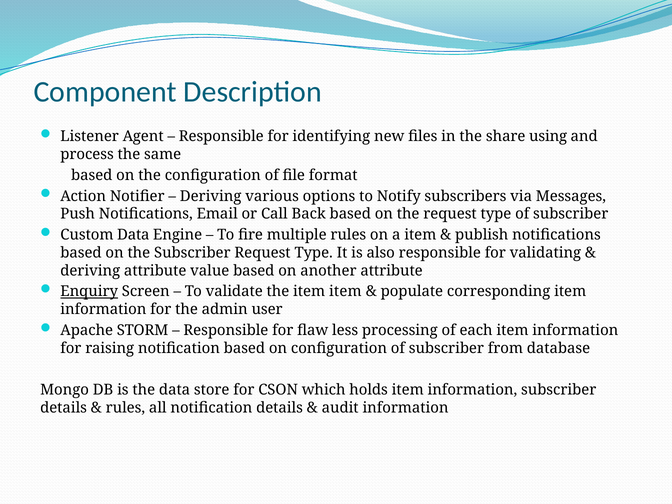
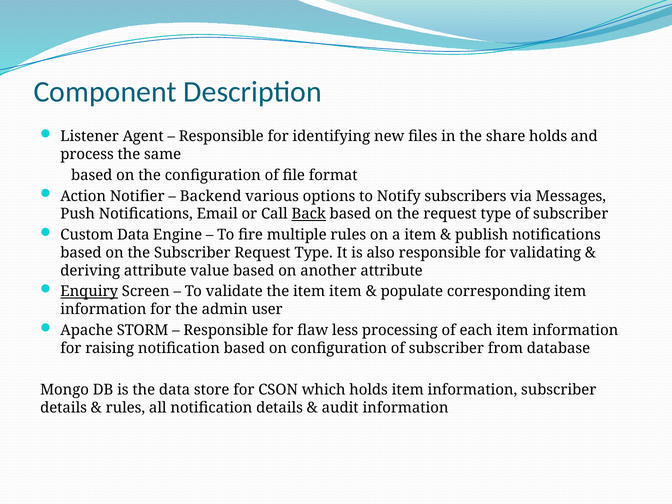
share using: using -> holds
Deriving at (211, 196): Deriving -> Backend
Back underline: none -> present
